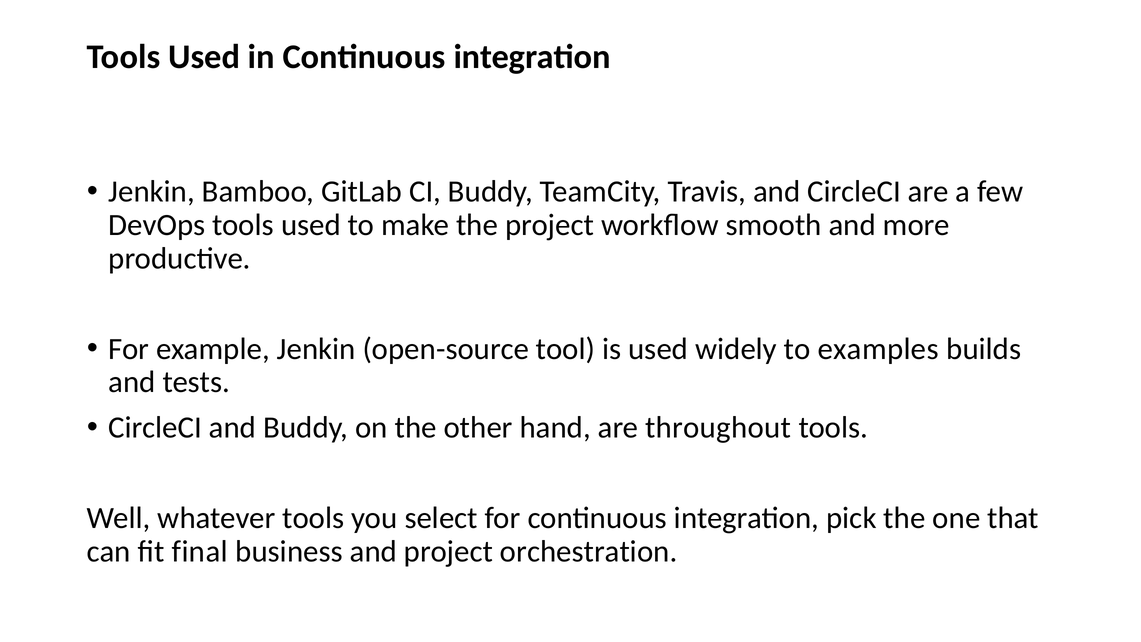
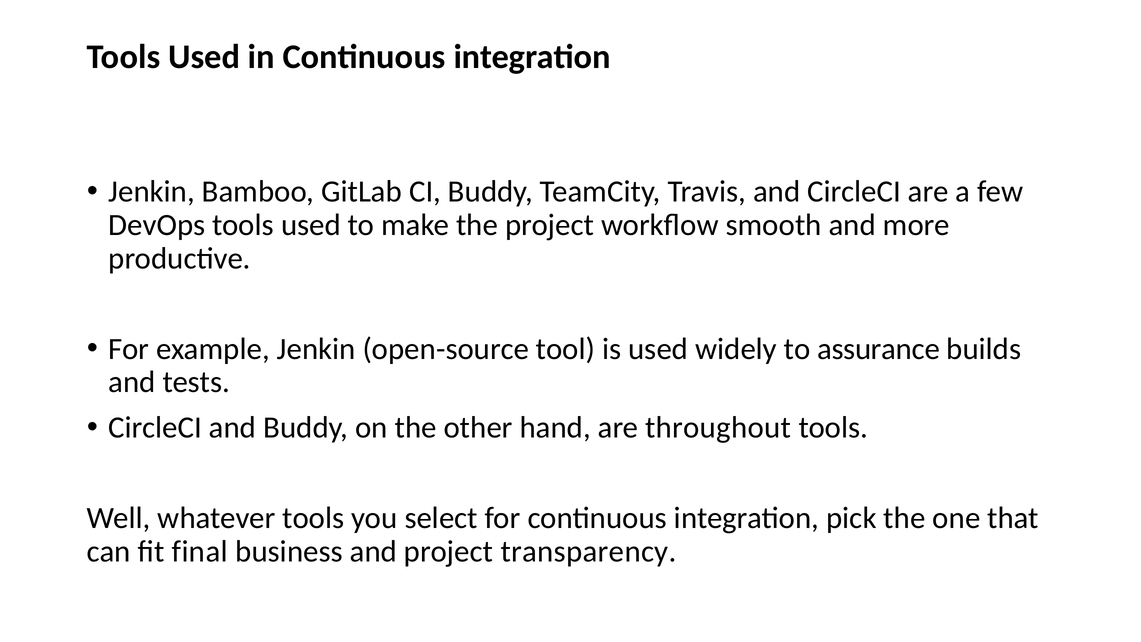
examples: examples -> assurance
orchestration: orchestration -> transparency
